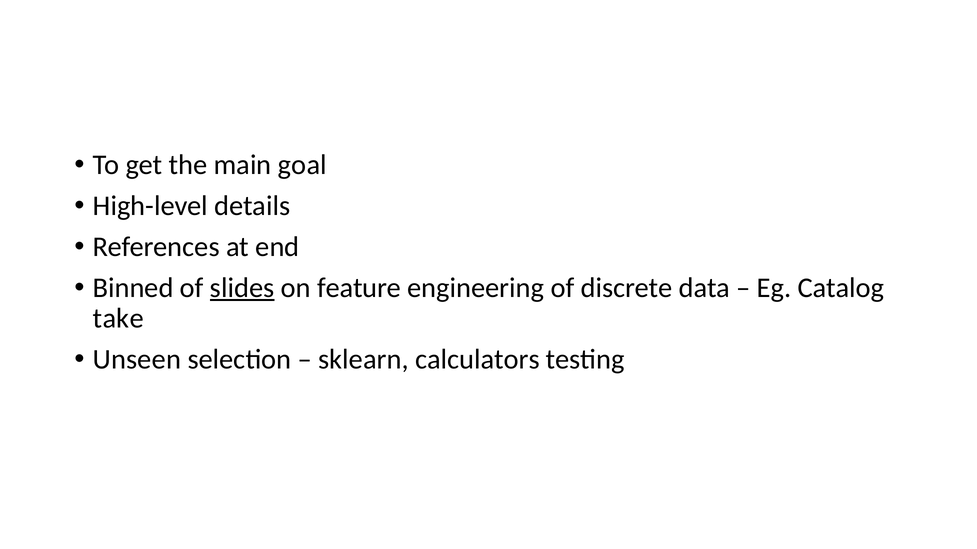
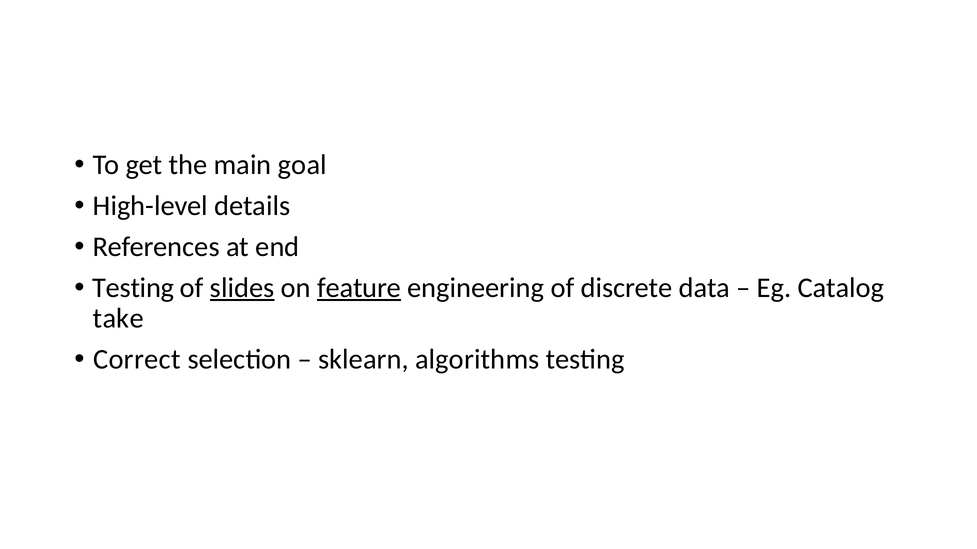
Binned at (133, 288): Binned -> Testing
feature underline: none -> present
Unseen: Unseen -> Correct
calculators: calculators -> algorithms
